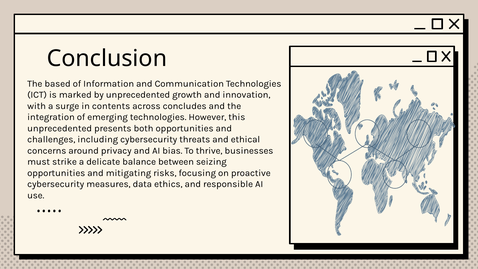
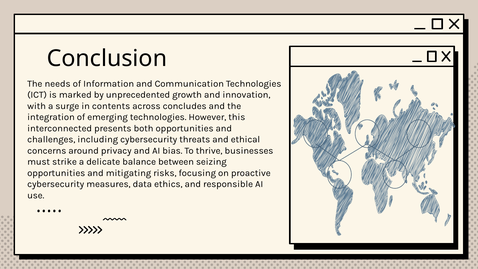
based: based -> needs
unprecedented at (60, 128): unprecedented -> interconnected
